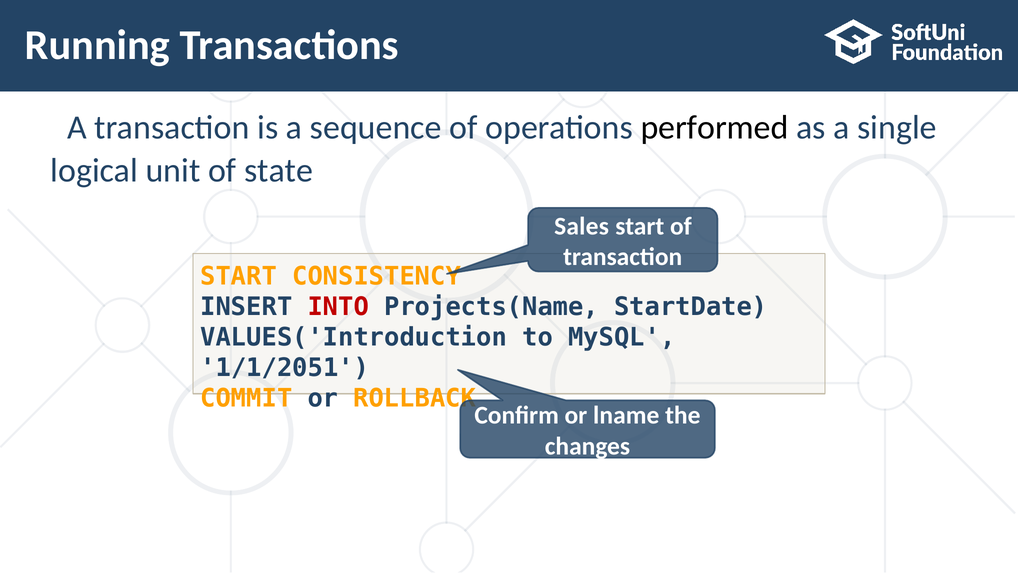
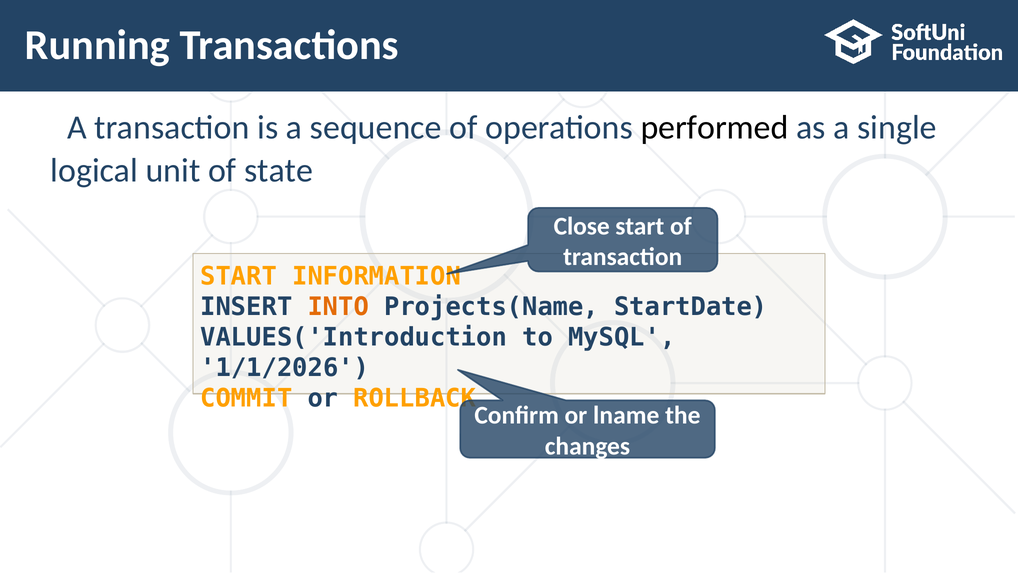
Sales: Sales -> Close
CONSISTENCY: CONSISTENCY -> INFORMATION
INTO colour: red -> orange
1/1/2051: 1/1/2051 -> 1/1/2026
